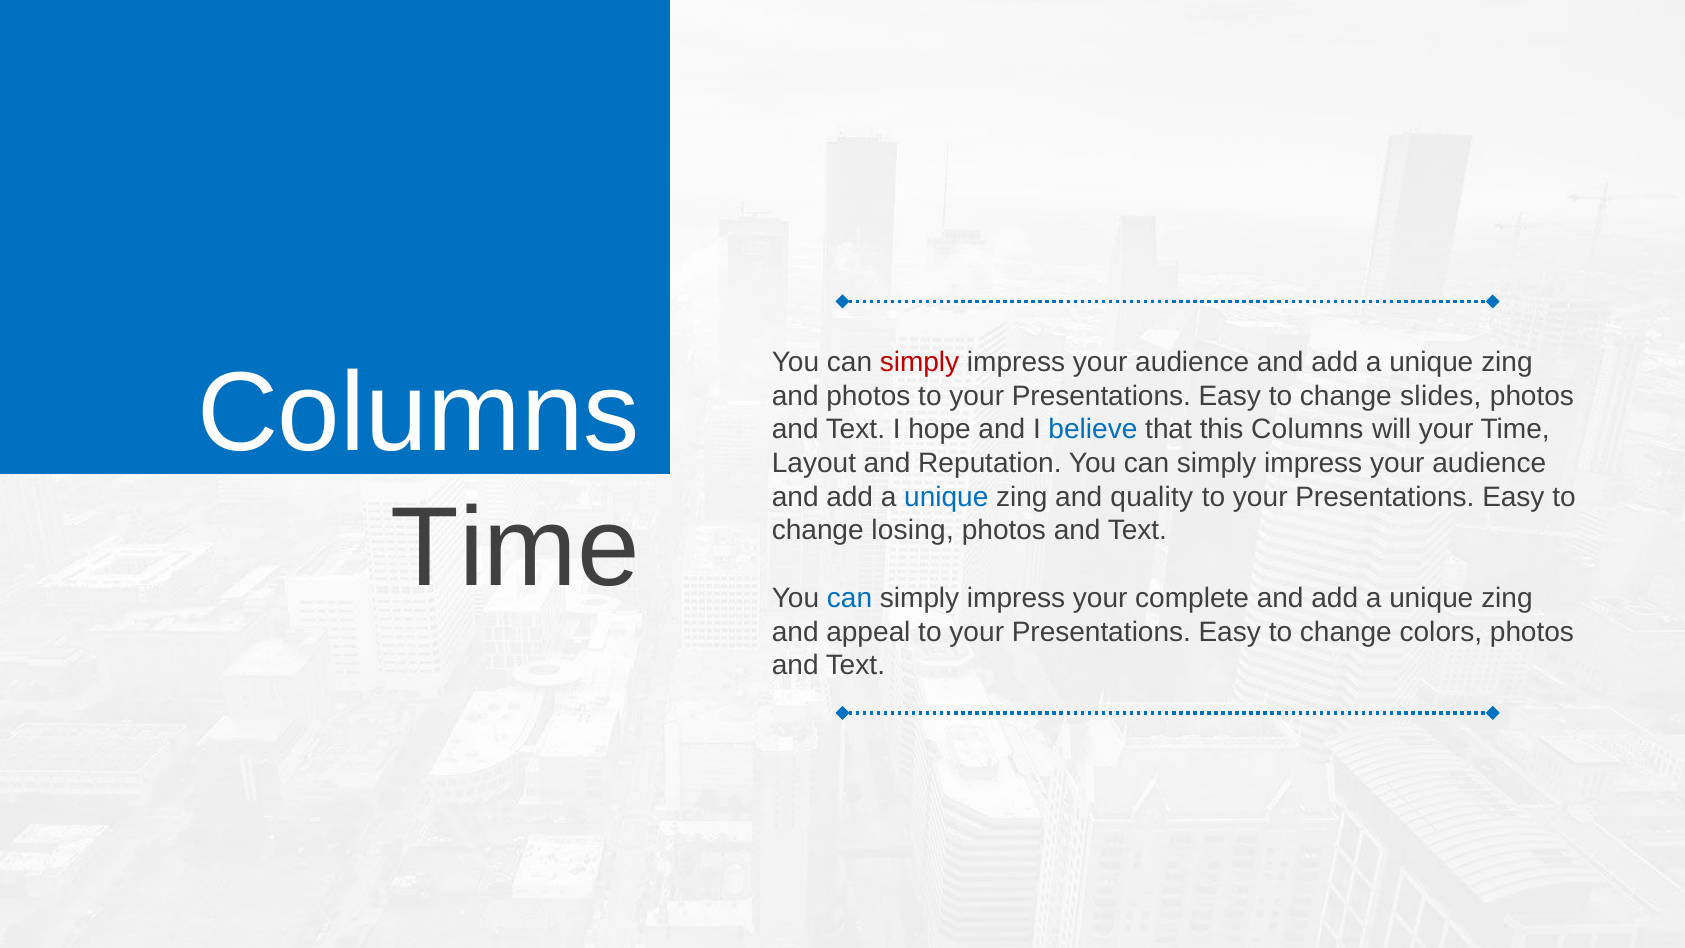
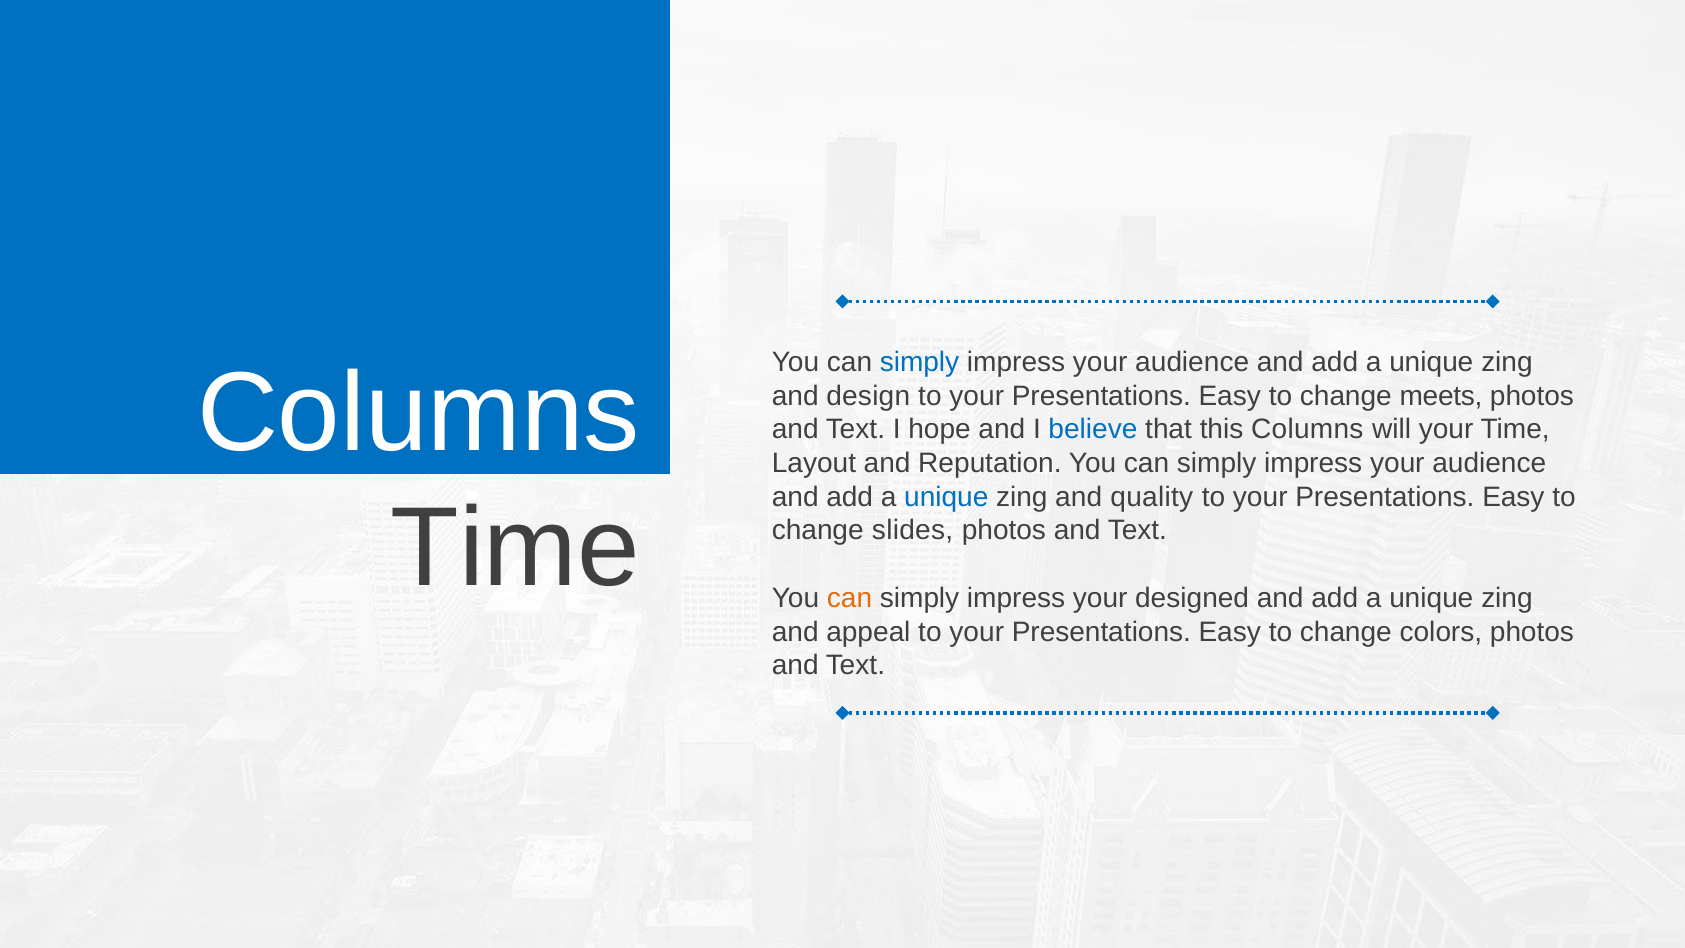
simply at (920, 362) colour: red -> blue
and photos: photos -> design
slides: slides -> meets
losing: losing -> slides
can at (849, 598) colour: blue -> orange
complete: complete -> designed
